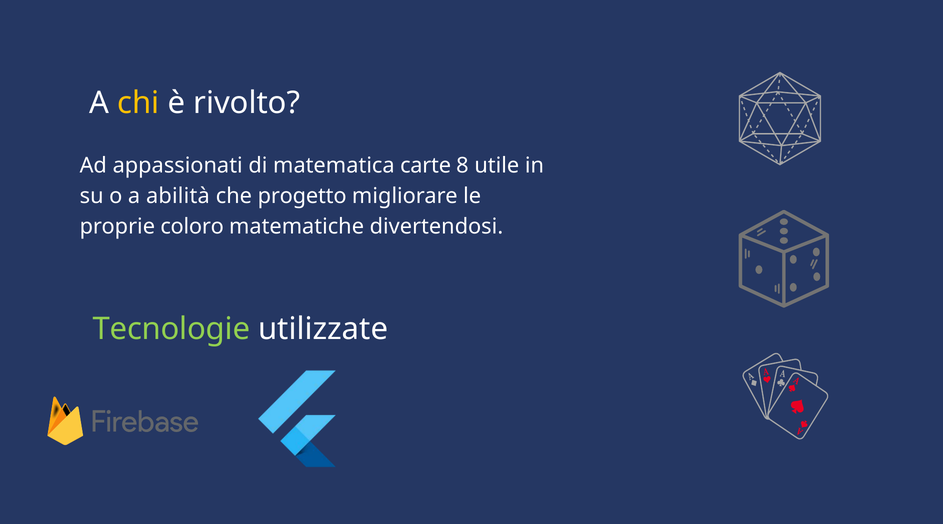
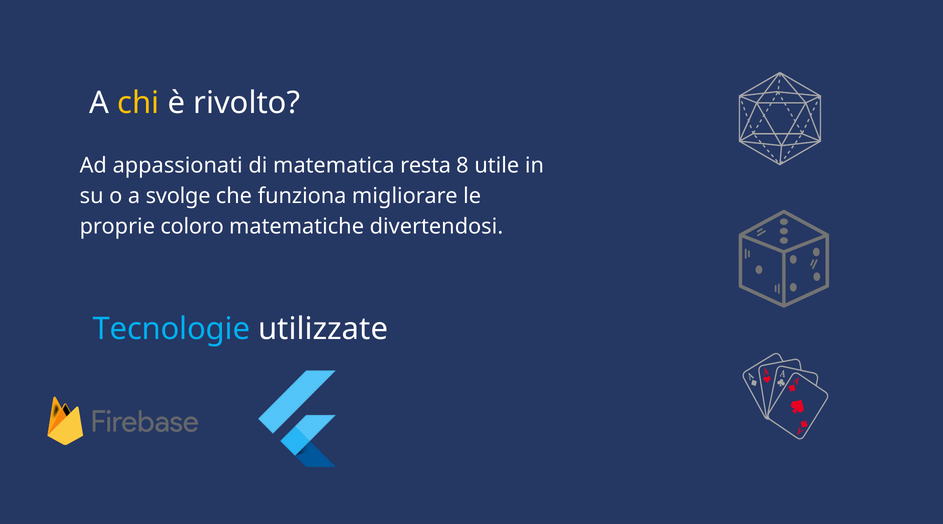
carte: carte -> resta
abilità: abilità -> svolge
progetto: progetto -> funziona
Tecnologie colour: light green -> light blue
